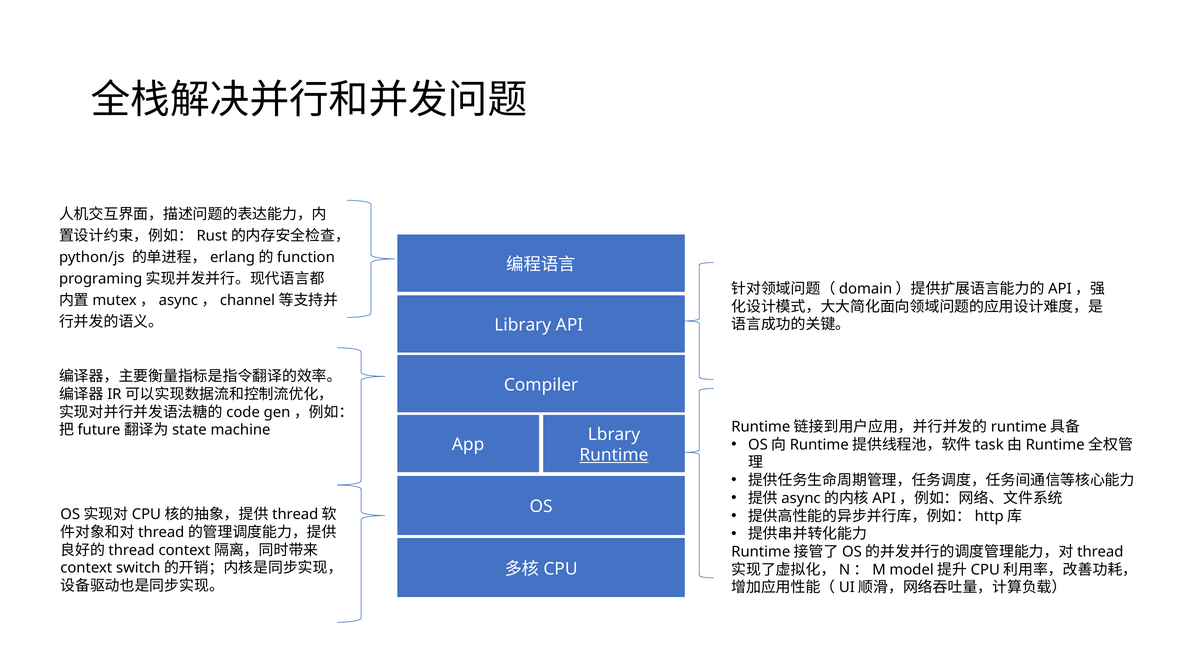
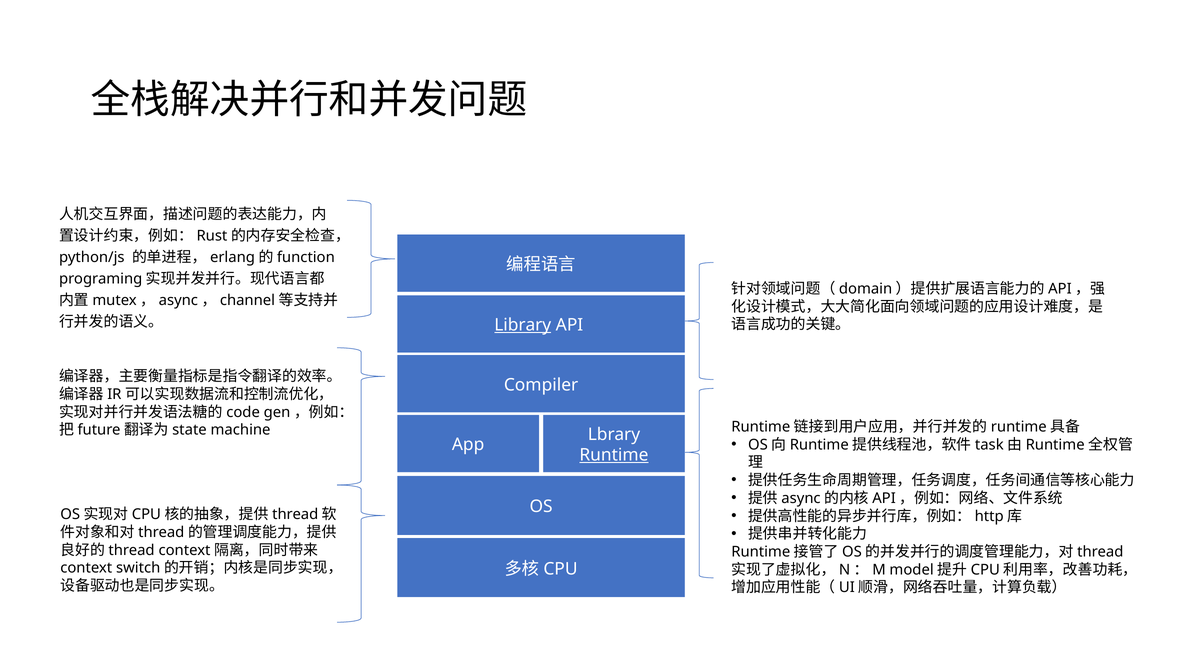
Library underline: none -> present
